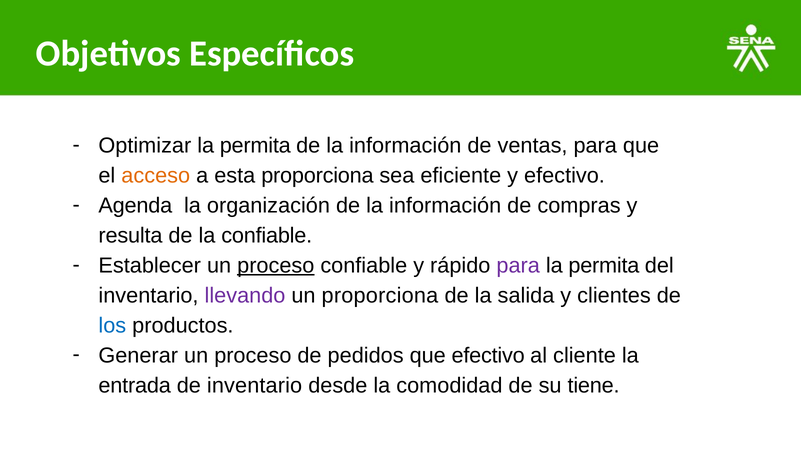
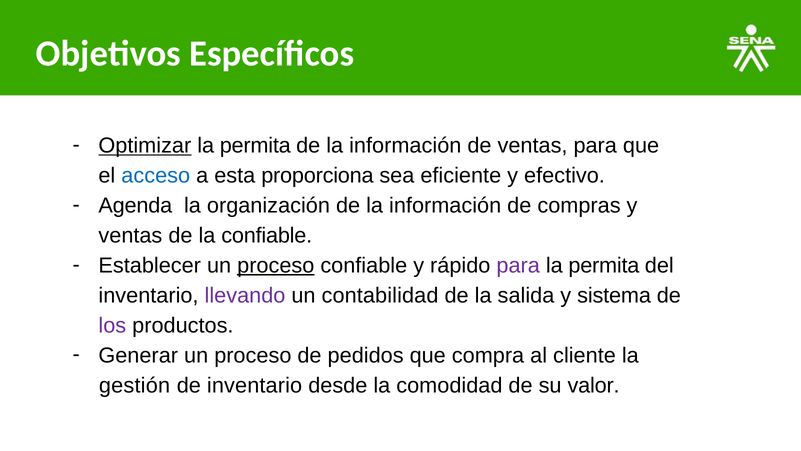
Optimizar underline: none -> present
acceso colour: orange -> blue
resulta at (130, 235): resulta -> ventas
un proporciona: proporciona -> contabilidad
clientes: clientes -> sistema
los colour: blue -> purple
que efectivo: efectivo -> compra
entrada: entrada -> gestión
tiene: tiene -> valor
